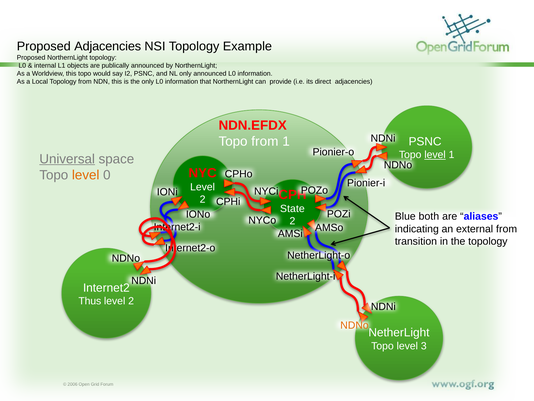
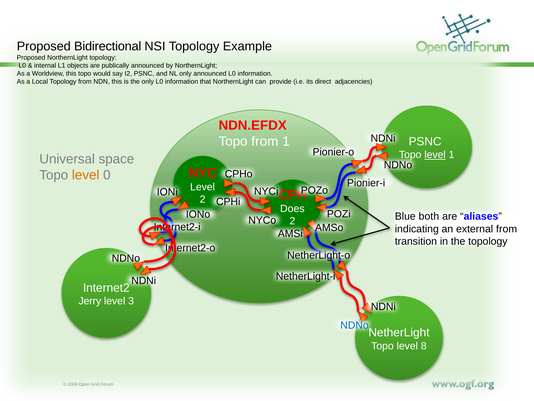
Proposed Adjacencies: Adjacencies -> Bidirectional
Universal underline: present -> none
State: State -> Does
Thus: Thus -> Jerry
2 at (131, 301): 2 -> 3
NDNo at (354, 325) colour: orange -> blue
3: 3 -> 8
